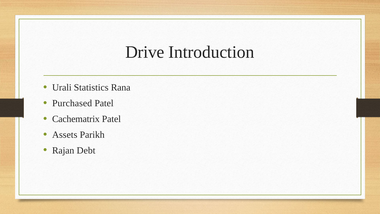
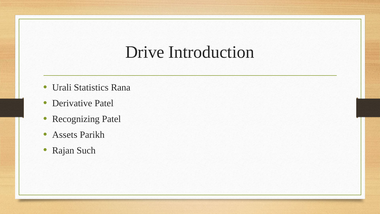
Purchased: Purchased -> Derivative
Cachematrix: Cachematrix -> Recognizing
Debt: Debt -> Such
